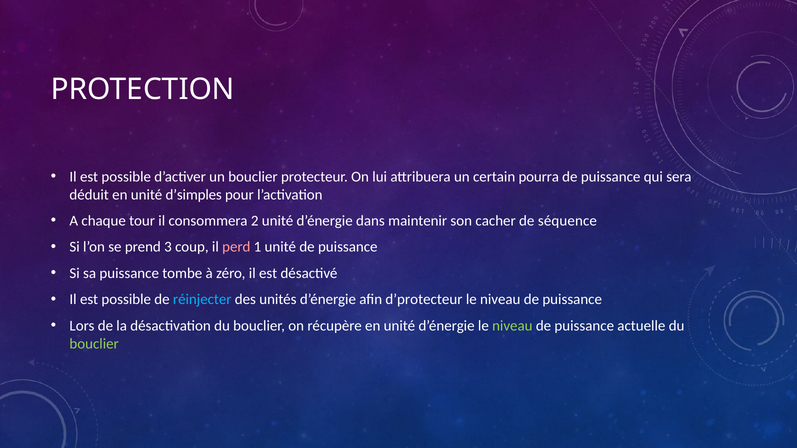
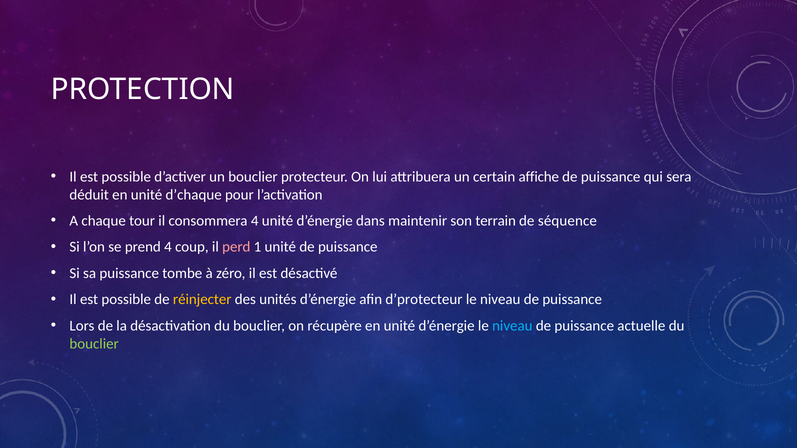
pourra: pourra -> affiche
d’simples: d’simples -> d’chaque
consommera 2: 2 -> 4
cacher: cacher -> terrain
prend 3: 3 -> 4
réinjecter colour: light blue -> yellow
niveau at (512, 326) colour: light green -> light blue
